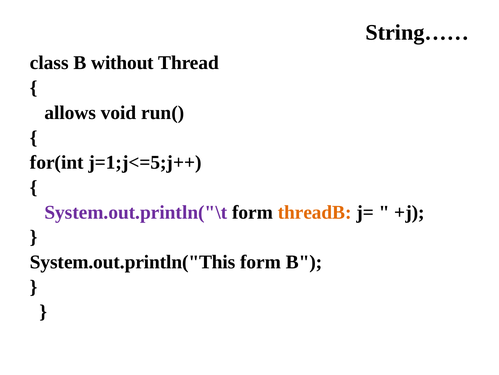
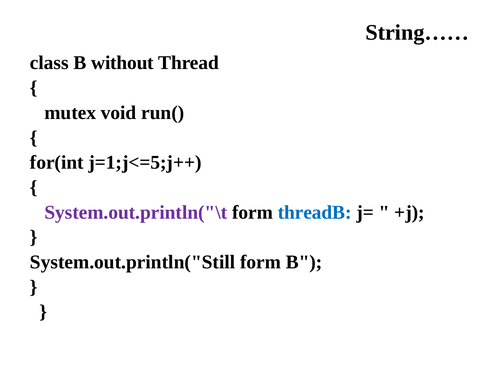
allows: allows -> mutex
threadB colour: orange -> blue
System.out.println("This: System.out.println("This -> System.out.println("Still
